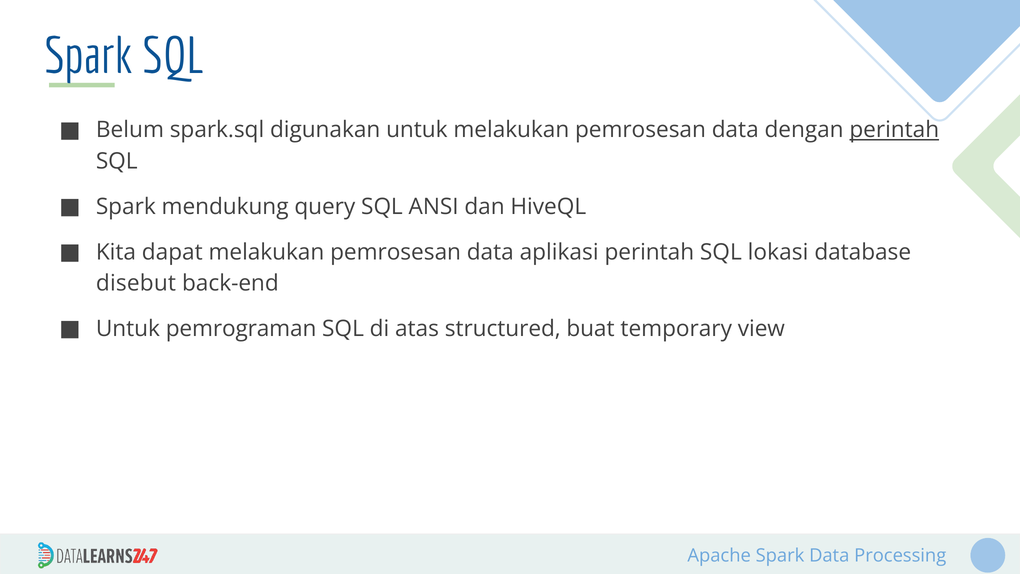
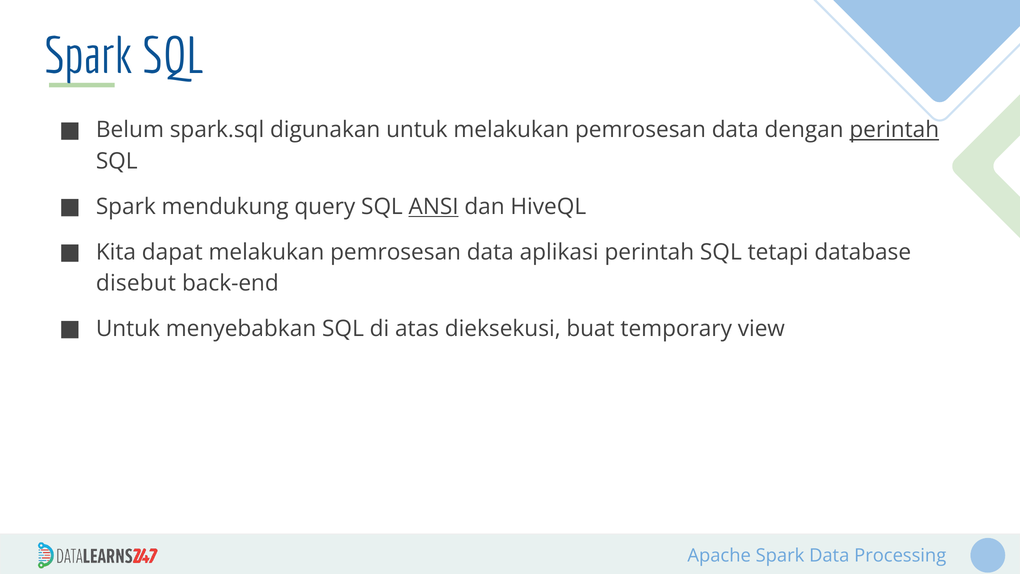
ANSI underline: none -> present
lokasi: lokasi -> tetapi
pemrograman: pemrograman -> menyebabkan
structured: structured -> dieksekusi
